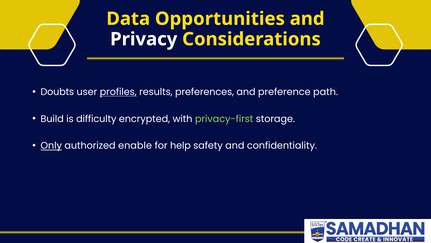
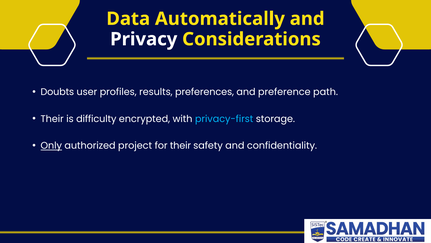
Opportunities: Opportunities -> Automatically
profiles underline: present -> none
Build at (52, 119): Build -> Their
privacy-first colour: light green -> light blue
enable: enable -> project
for help: help -> their
